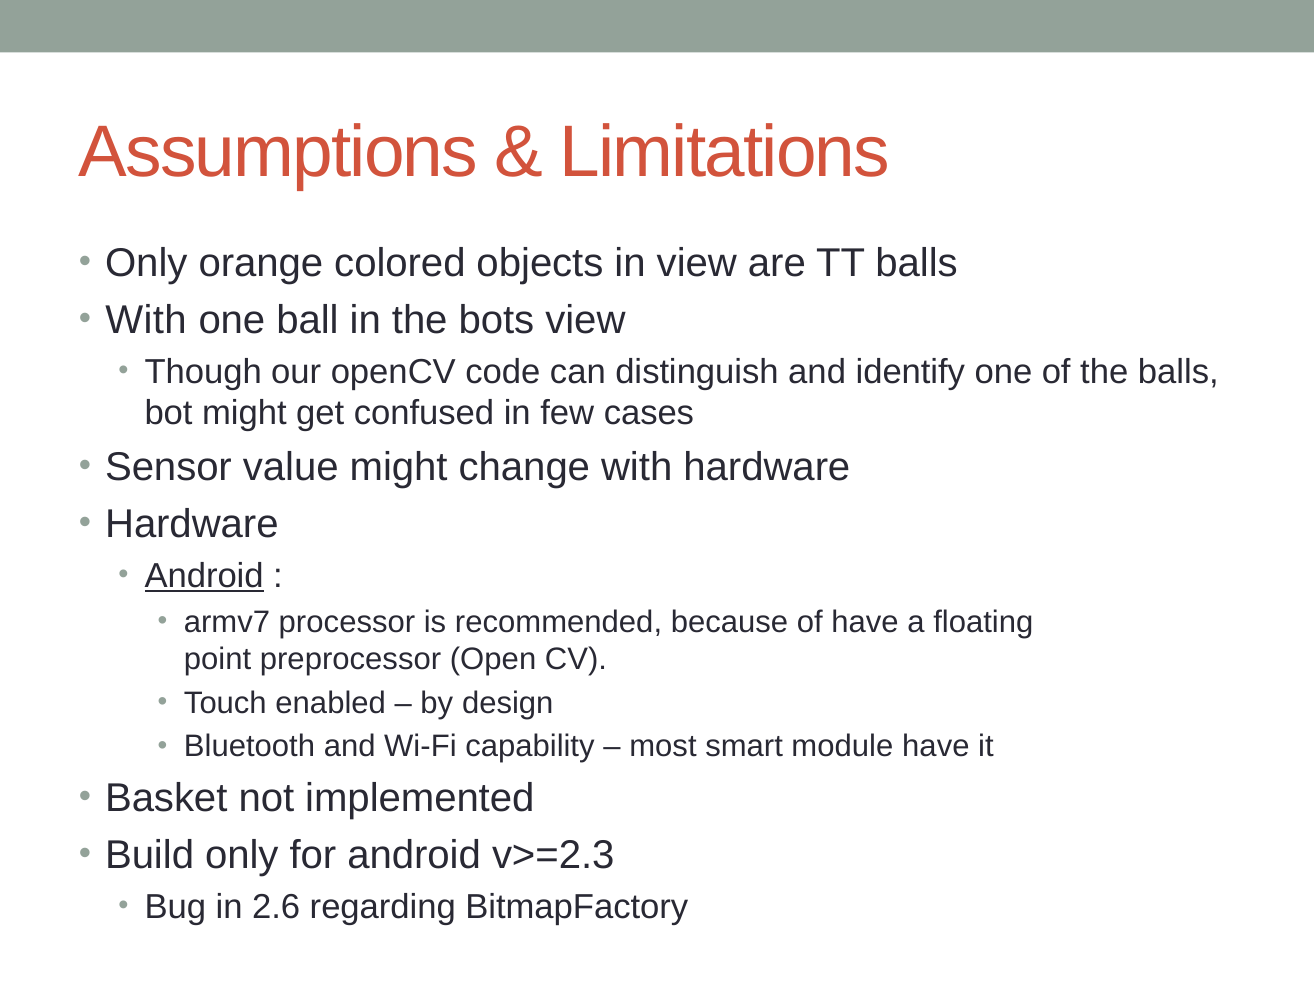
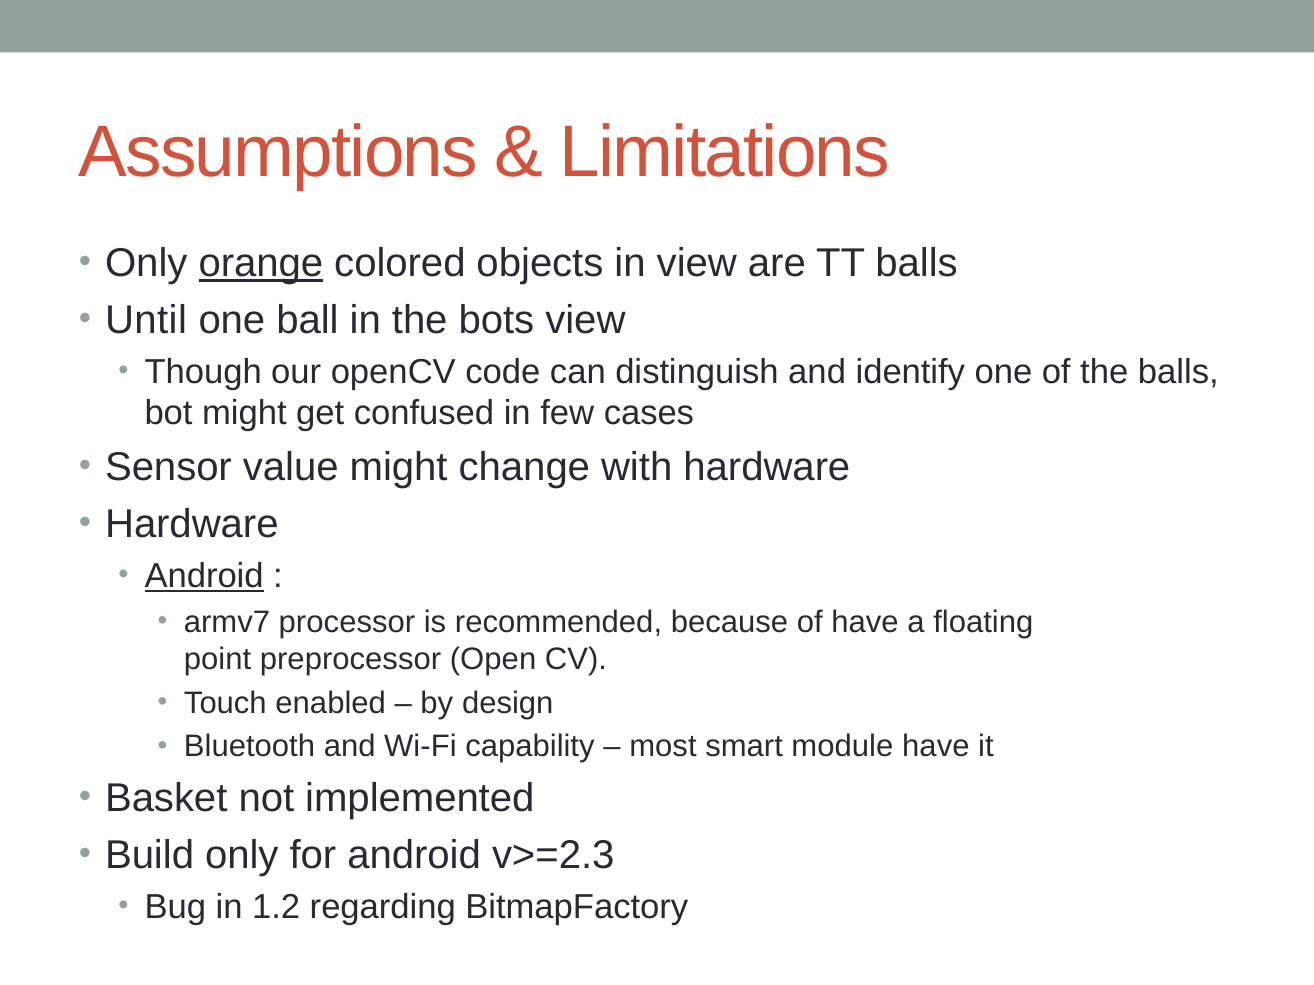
orange underline: none -> present
With at (146, 320): With -> Until
2.6: 2.6 -> 1.2
